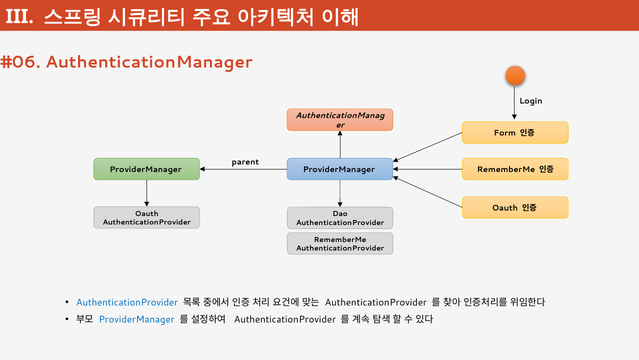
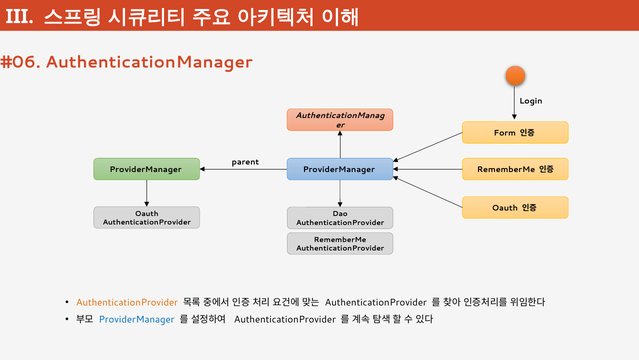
AuthenticationProvider at (127, 302) colour: blue -> orange
